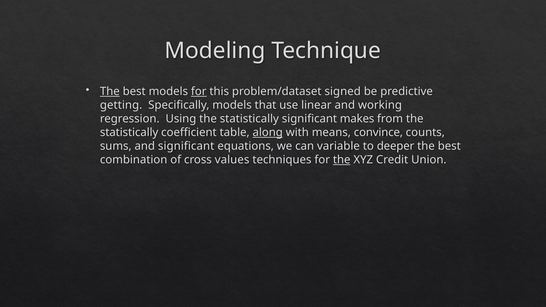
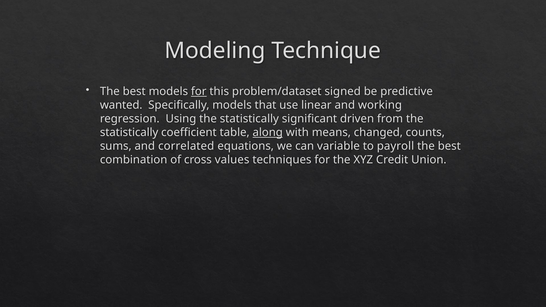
The at (110, 92) underline: present -> none
getting: getting -> wanted
makes: makes -> driven
convince: convince -> changed
and significant: significant -> correlated
deeper: deeper -> payroll
the at (342, 160) underline: present -> none
